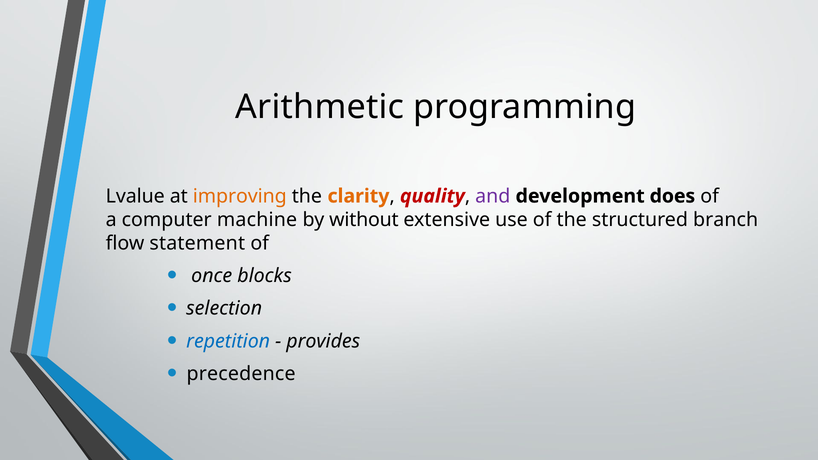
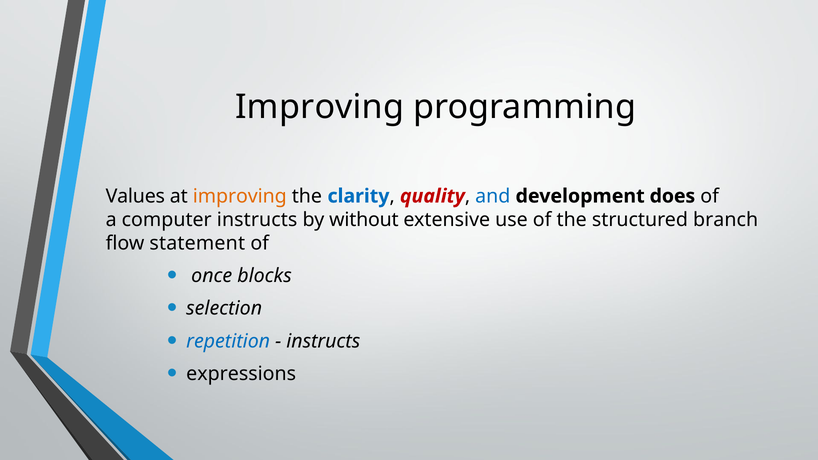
Arithmetic at (320, 107): Arithmetic -> Improving
Lvalue: Lvalue -> Values
clarity colour: orange -> blue
and colour: purple -> blue
computer machine: machine -> instructs
provides at (323, 341): provides -> instructs
precedence: precedence -> expressions
